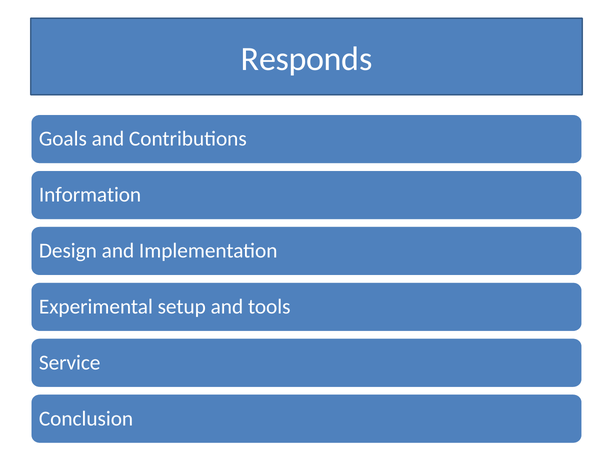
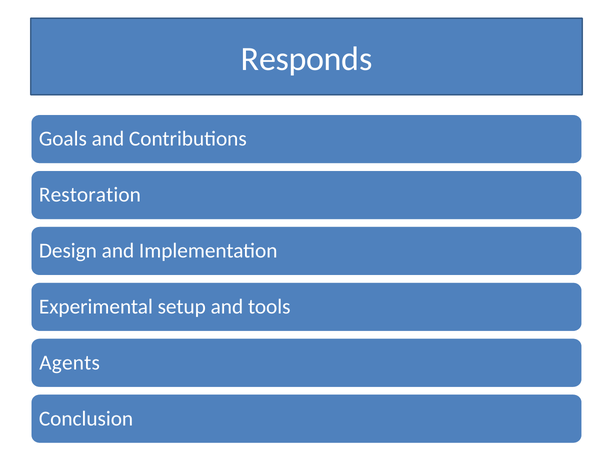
Information: Information -> Restoration
Service: Service -> Agents
